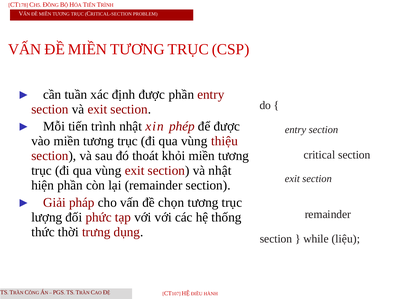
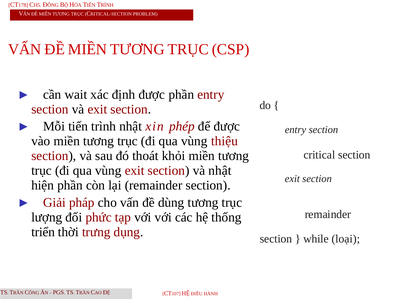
tuần: tuần -> wait
chọn: chọn -> dùng
thức: thức -> triển
liệu: liệu -> loại
